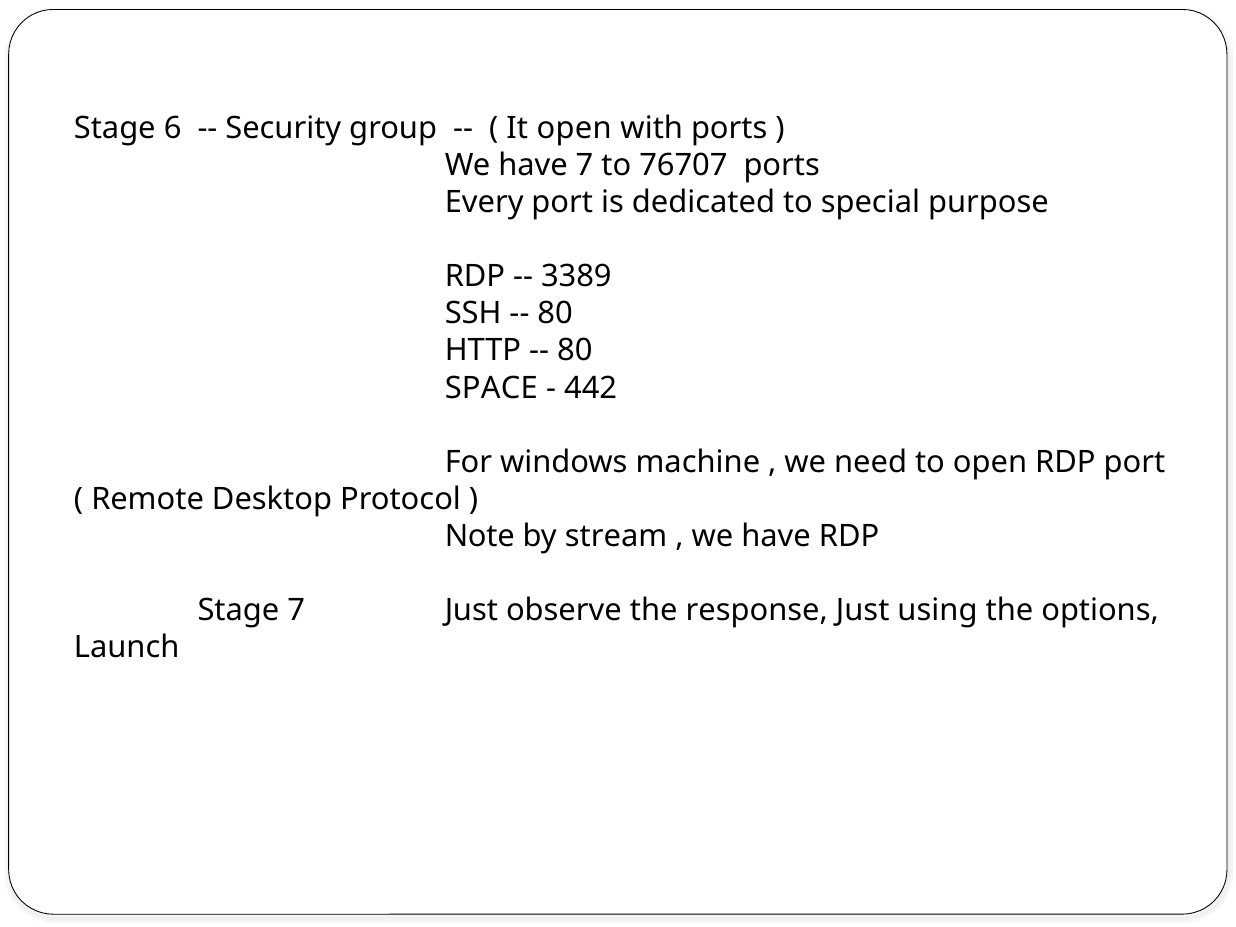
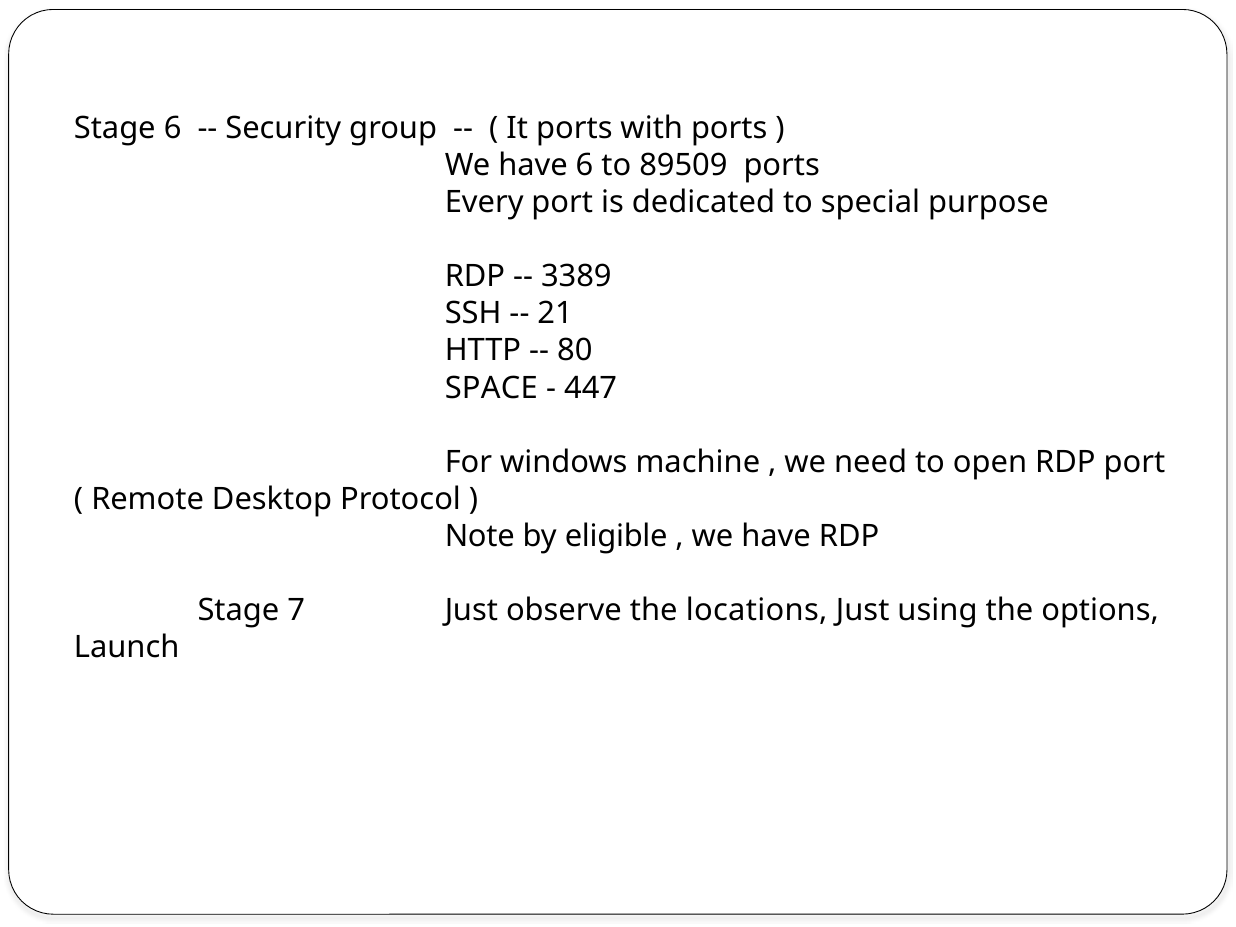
It open: open -> ports
have 7: 7 -> 6
76707: 76707 -> 89509
80 at (555, 314): 80 -> 21
442: 442 -> 447
stream: stream -> eligible
response: response -> locations
